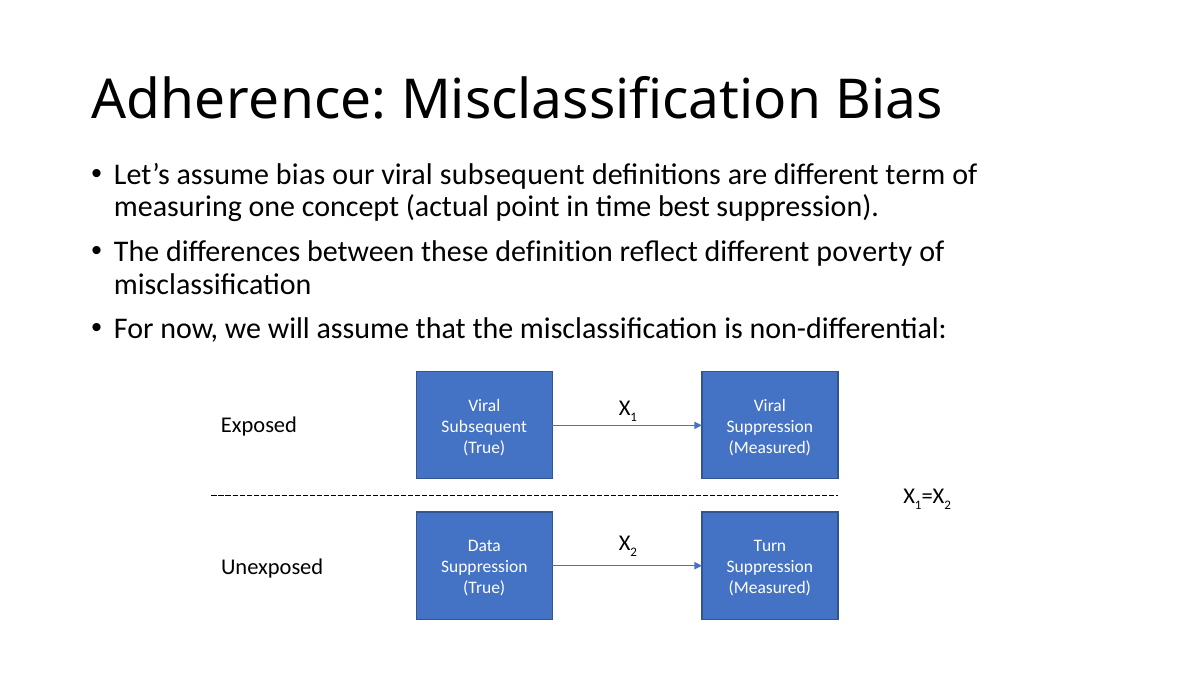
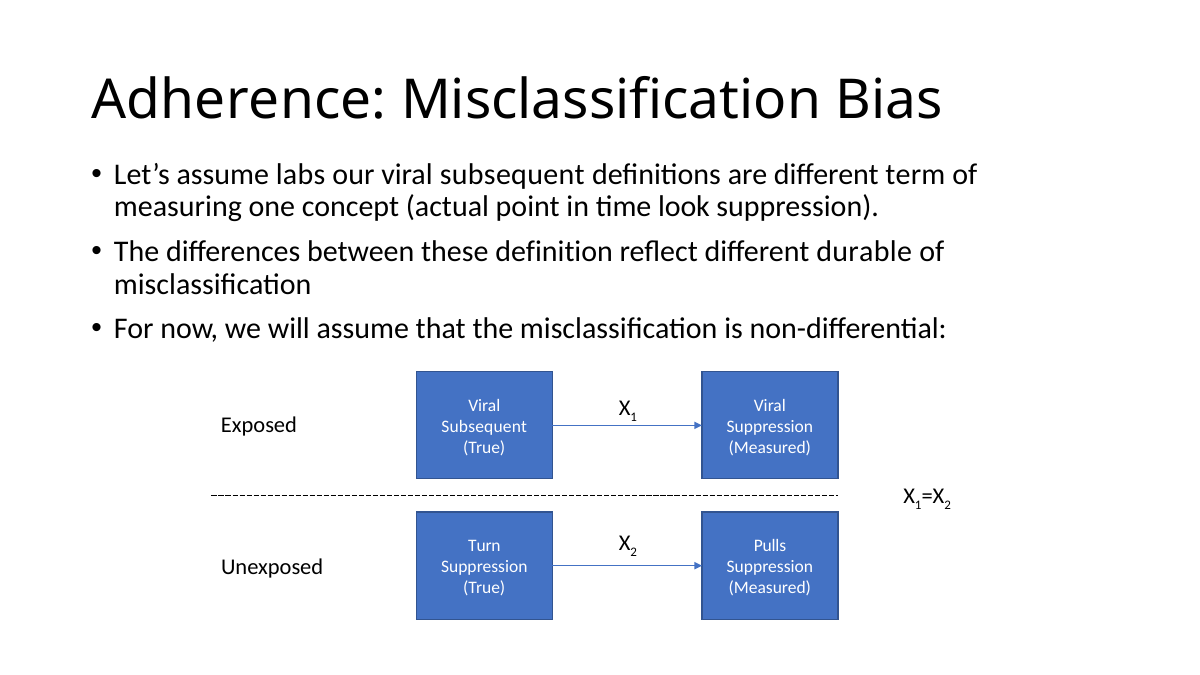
assume bias: bias -> labs
best: best -> look
poverty: poverty -> durable
Data: Data -> Turn
Turn: Turn -> Pulls
